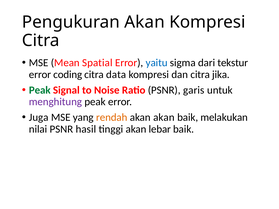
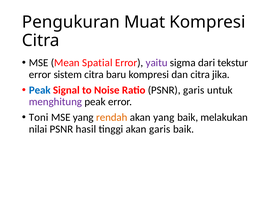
Pengukuran Akan: Akan -> Muat
yaitu colour: blue -> purple
coding: coding -> sistem
data: data -> baru
Peak at (40, 90) colour: green -> blue
Juga: Juga -> Toni
akan akan: akan -> yang
akan lebar: lebar -> garis
